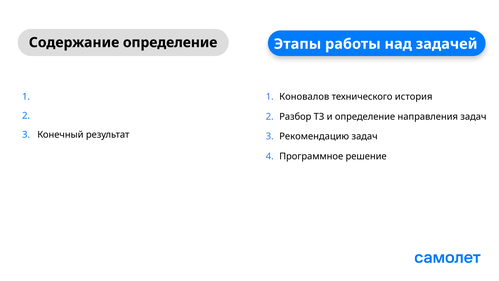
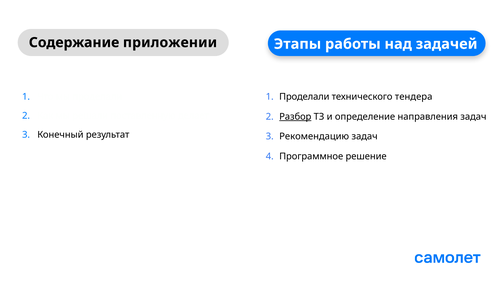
Содержание определение: определение -> приложении
Коновалов at (304, 96): Коновалов -> Проделали
история: история -> тендера
Разбор underline: none -> present
